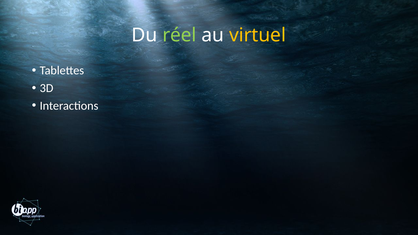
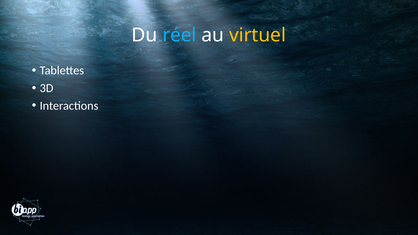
réel colour: light green -> light blue
